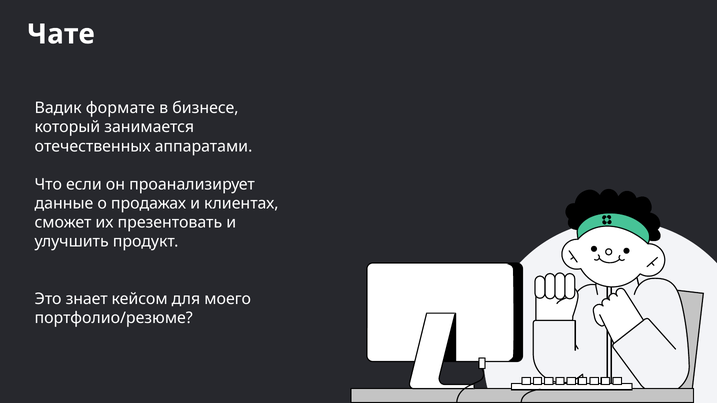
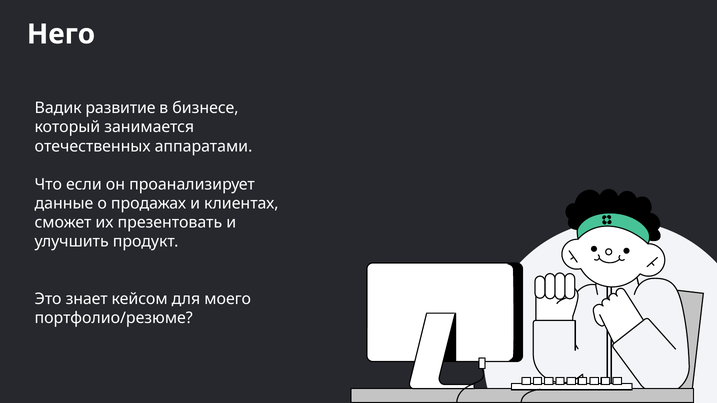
Чате: Чате -> Него
формате: формате -> развитие
